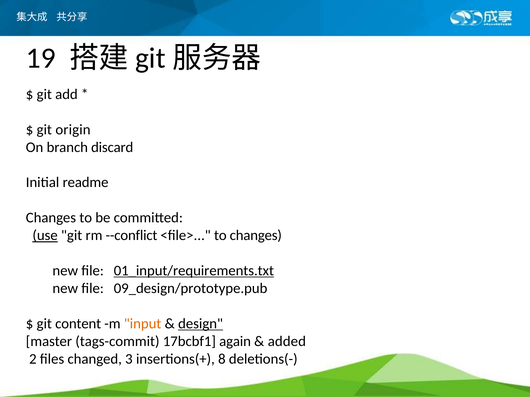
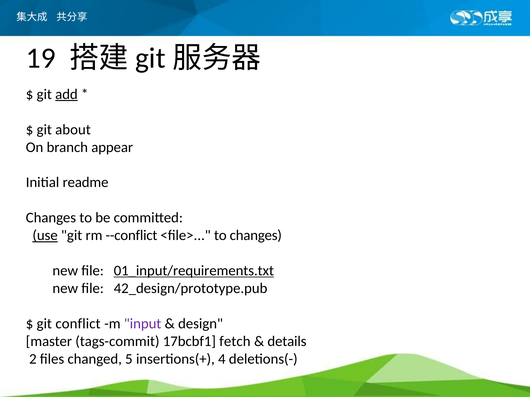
add underline: none -> present
origin: origin -> about
discard: discard -> appear
09_design/prototype.pub: 09_design/prototype.pub -> 42_design/prototype.pub
content: content -> conflict
input colour: orange -> purple
design underline: present -> none
again: again -> fetch
added: added -> details
3: 3 -> 5
8: 8 -> 4
